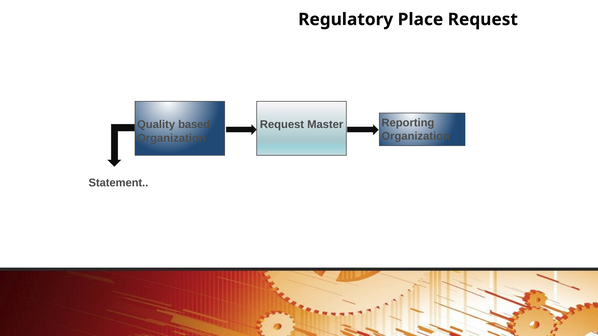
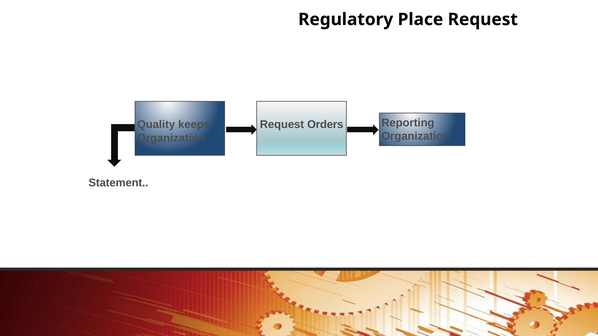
based: based -> keeps
Master: Master -> Orders
